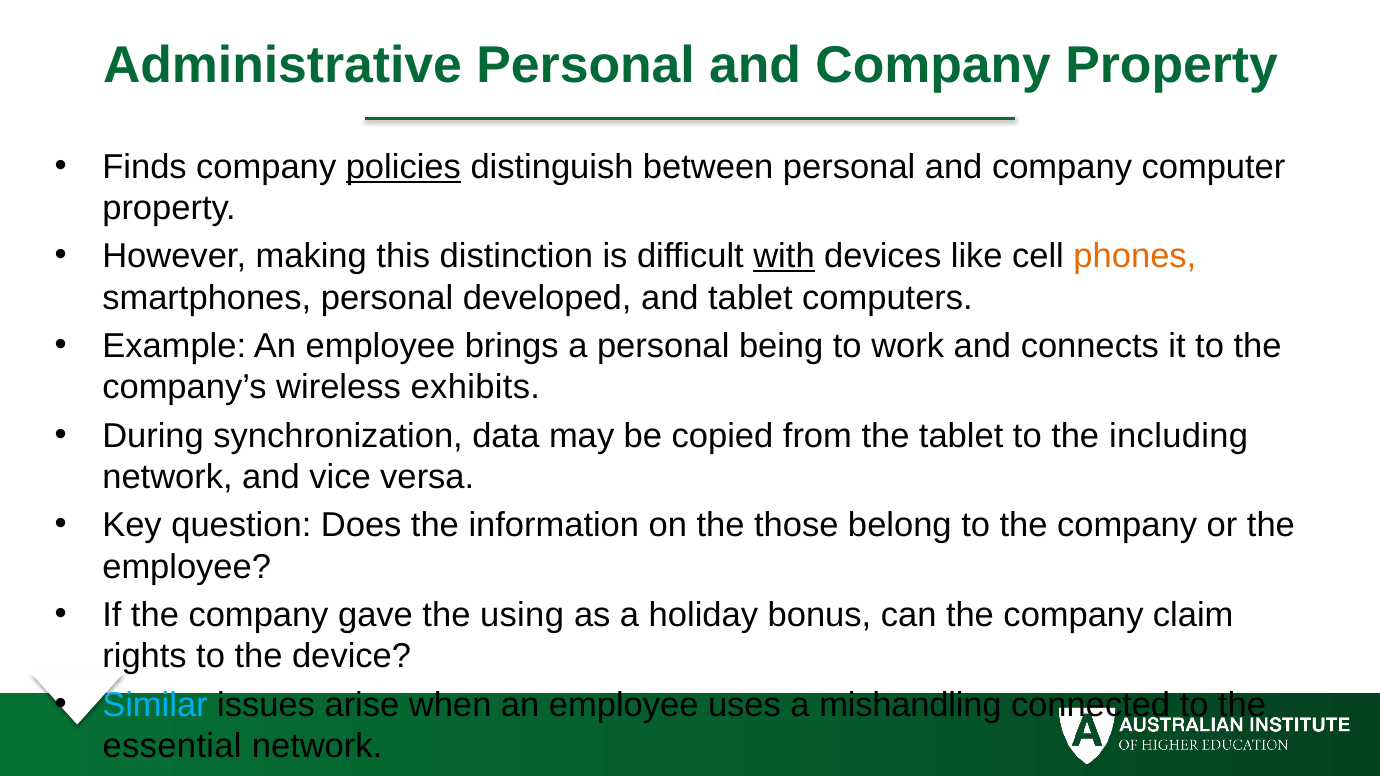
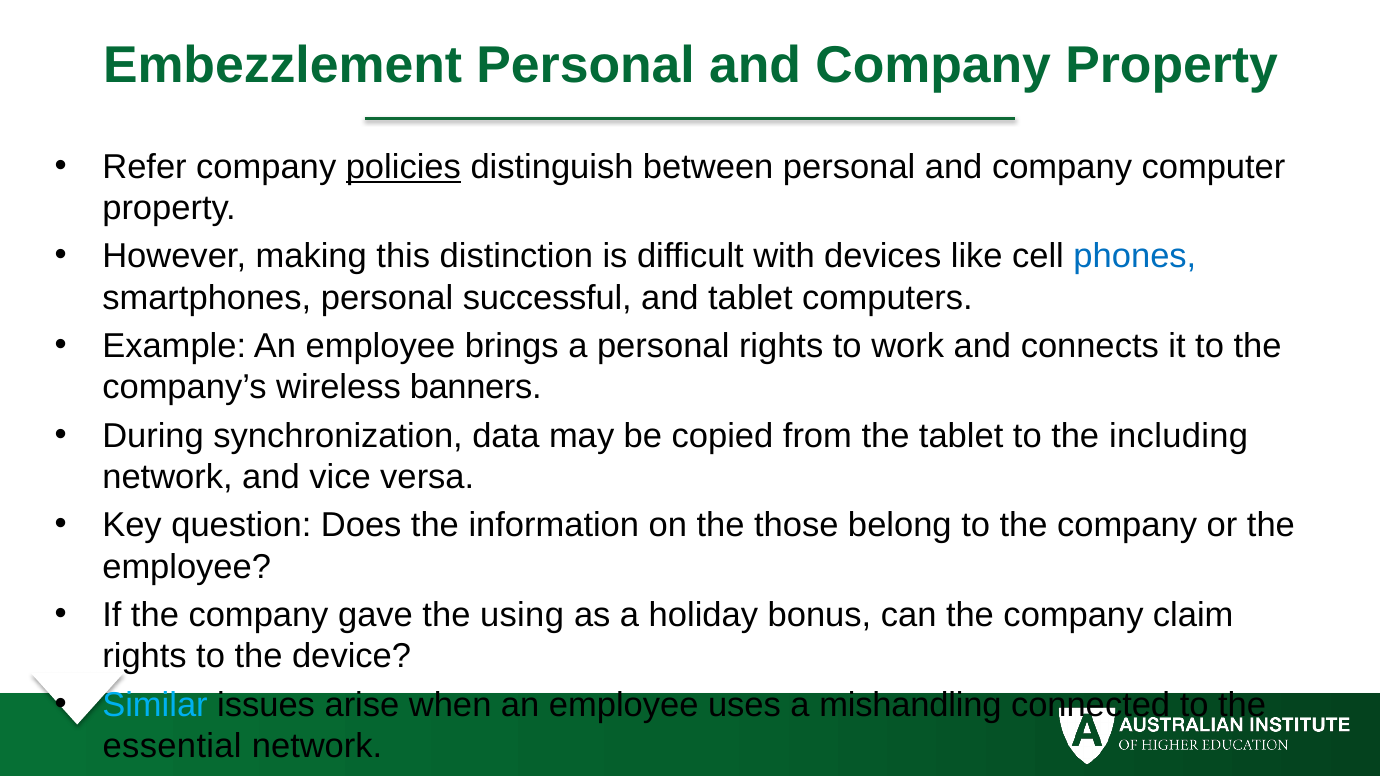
Administrative: Administrative -> Embezzlement
Finds: Finds -> Refer
with at (784, 256) underline: present -> none
phones colour: orange -> blue
developed: developed -> successful
personal being: being -> rights
exhibits: exhibits -> banners
